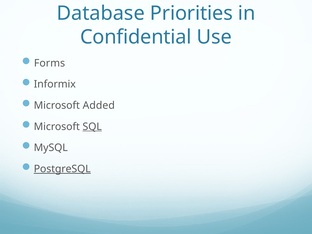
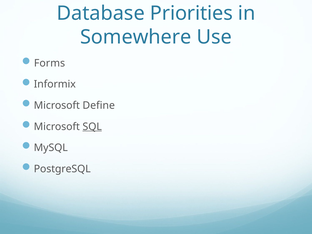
Confidential: Confidential -> Somewhere
Added: Added -> Define
PostgreSQL underline: present -> none
